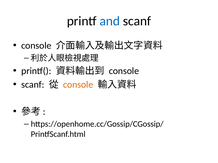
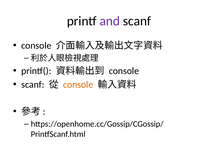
and colour: blue -> purple
